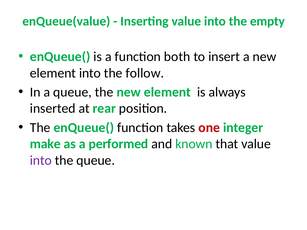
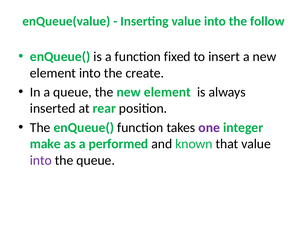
empty: empty -> follow
both: both -> fixed
follow: follow -> create
one colour: red -> purple
